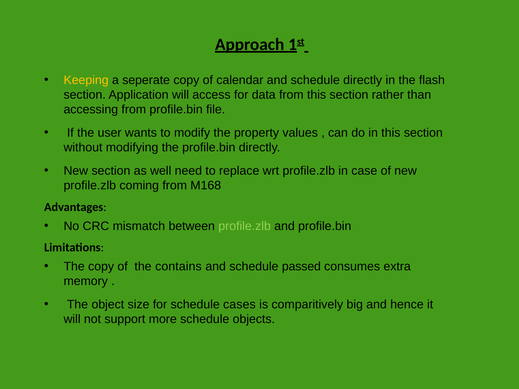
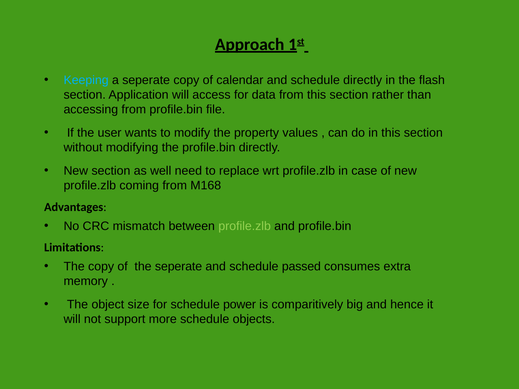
Keeping colour: yellow -> light blue
the contains: contains -> seperate
cases: cases -> power
